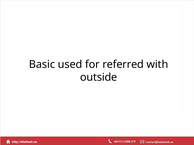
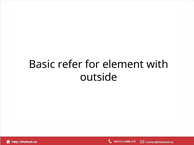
used: used -> refer
referred: referred -> element
